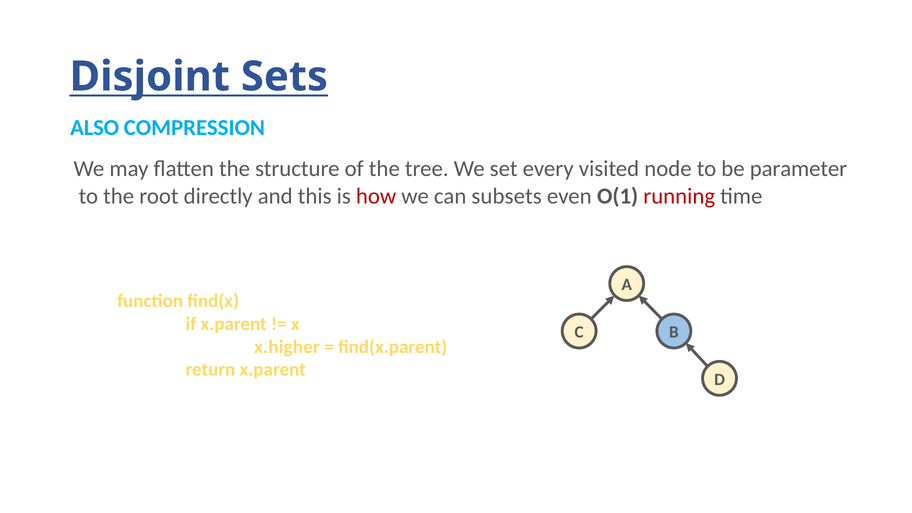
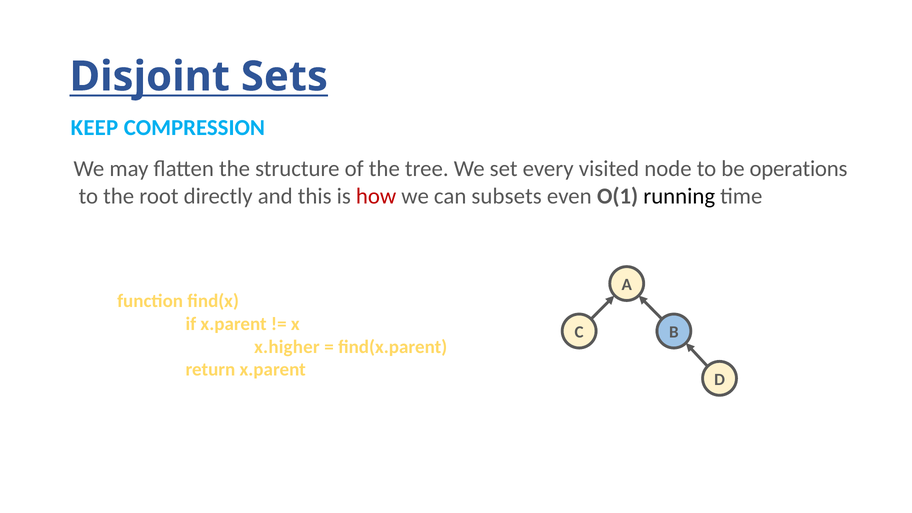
ALSO: ALSO -> KEEP
parameter: parameter -> operations
running colour: red -> black
